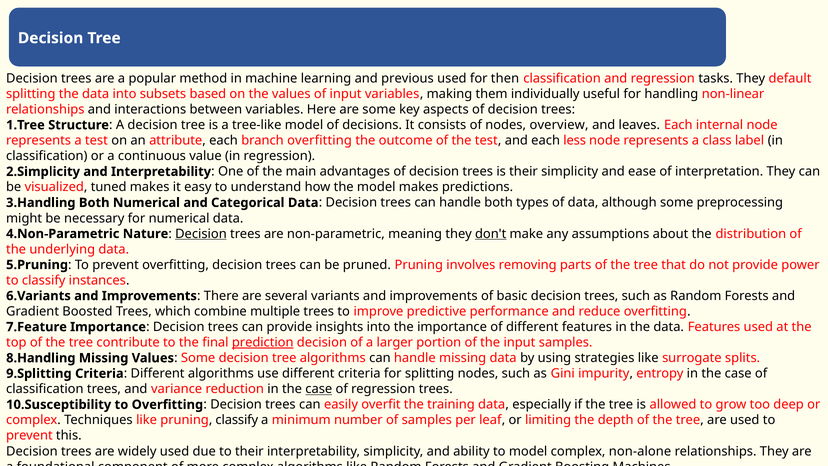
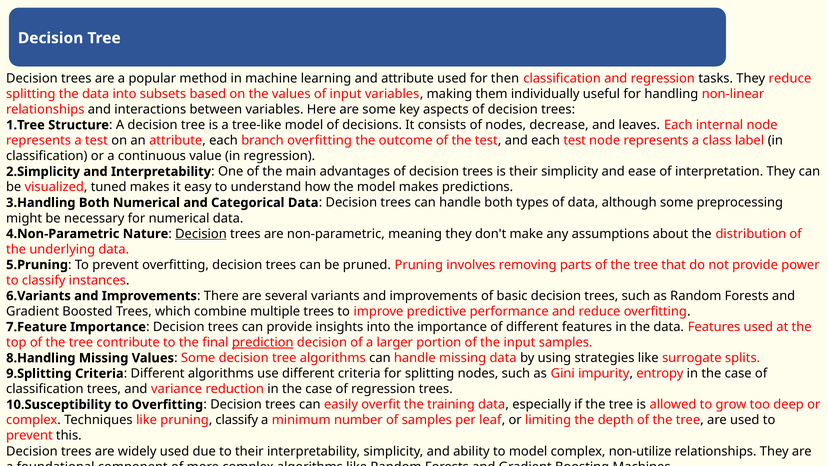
and previous: previous -> attribute
They default: default -> reduce
overview: overview -> decrease
each less: less -> test
don't underline: present -> none
case at (319, 389) underline: present -> none
non-alone: non-alone -> non-utilize
